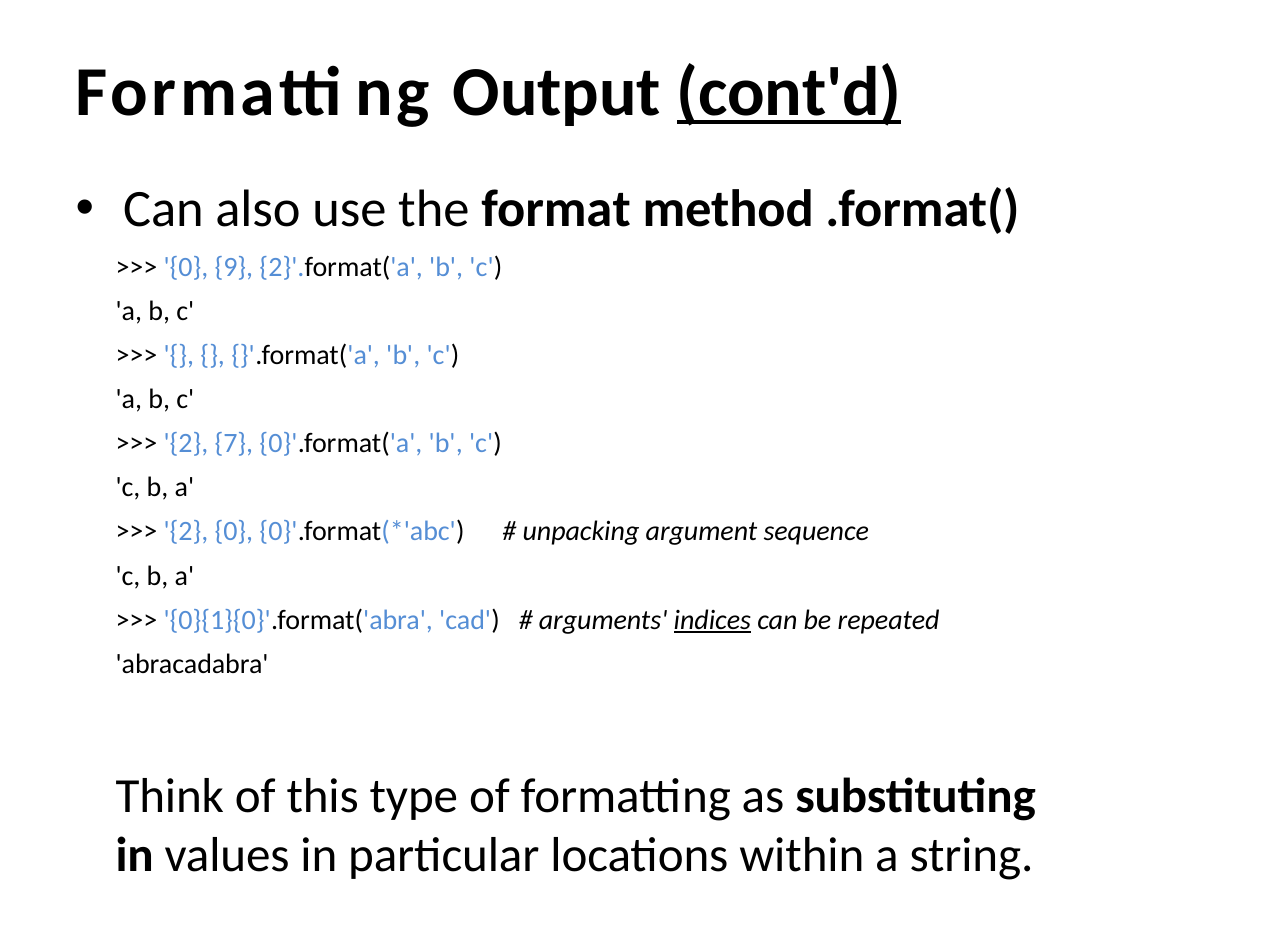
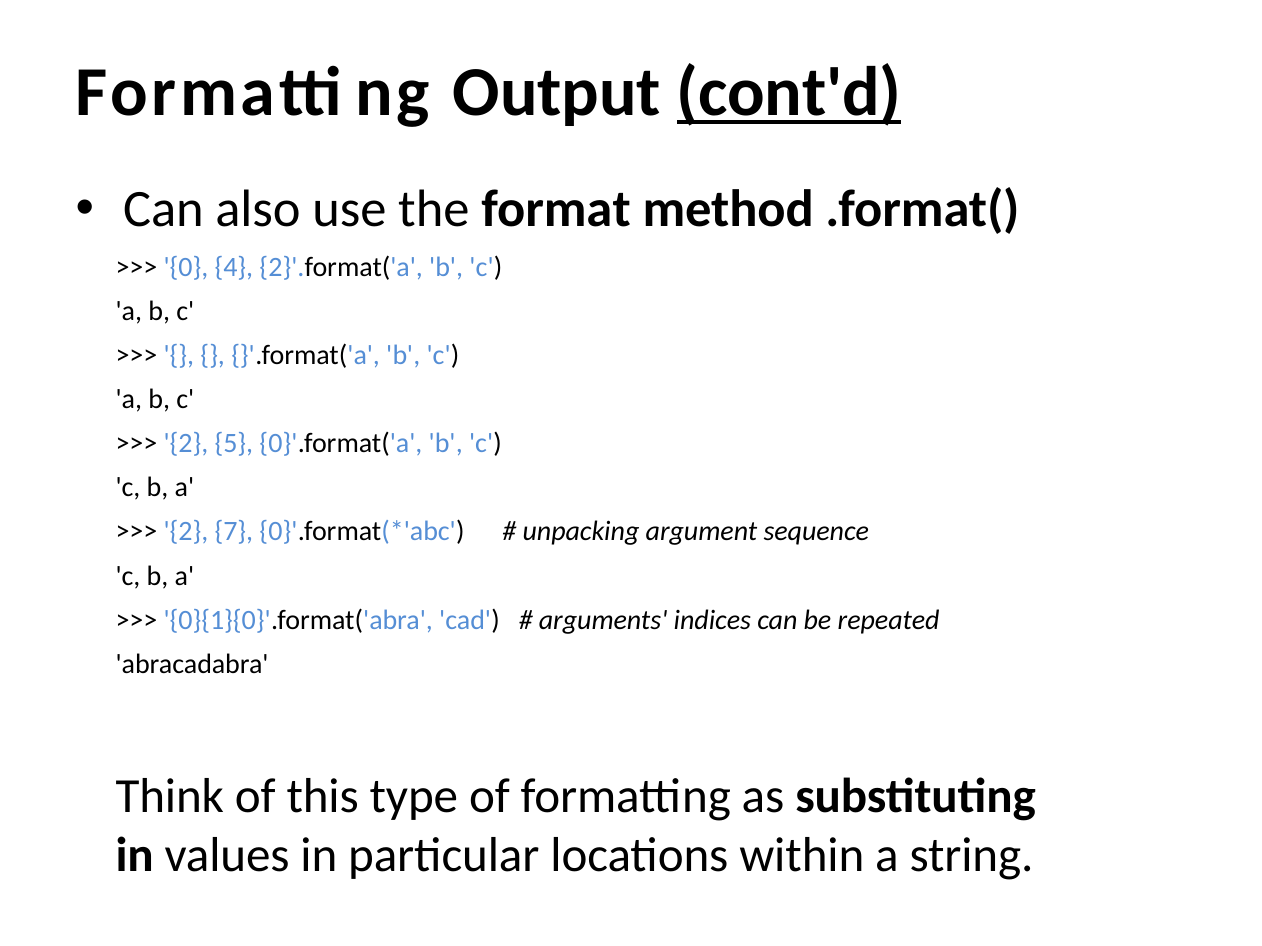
9: 9 -> 4
7: 7 -> 5
2 0: 0 -> 7
indices underline: present -> none
